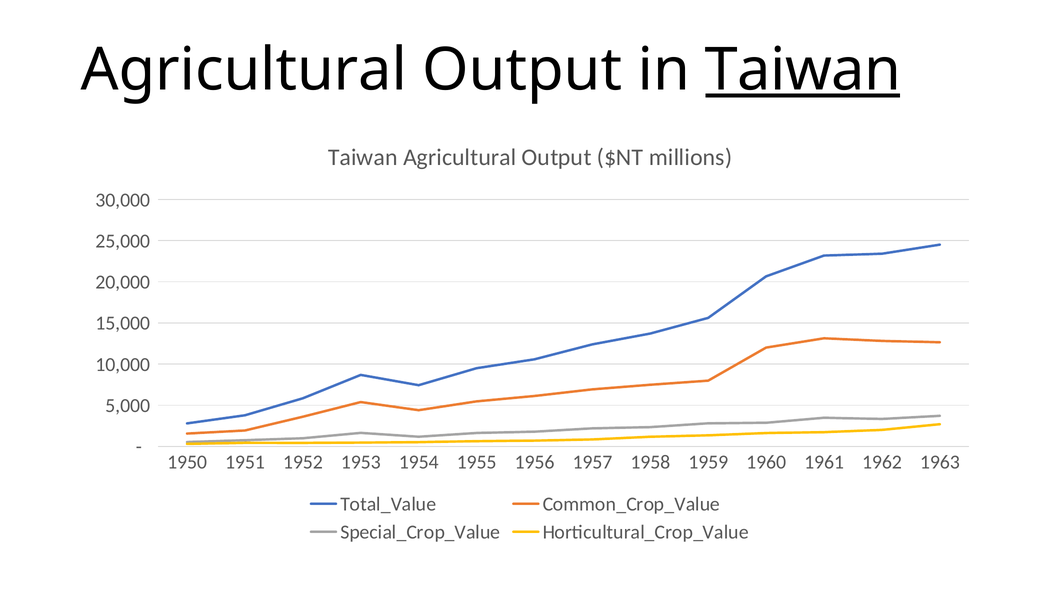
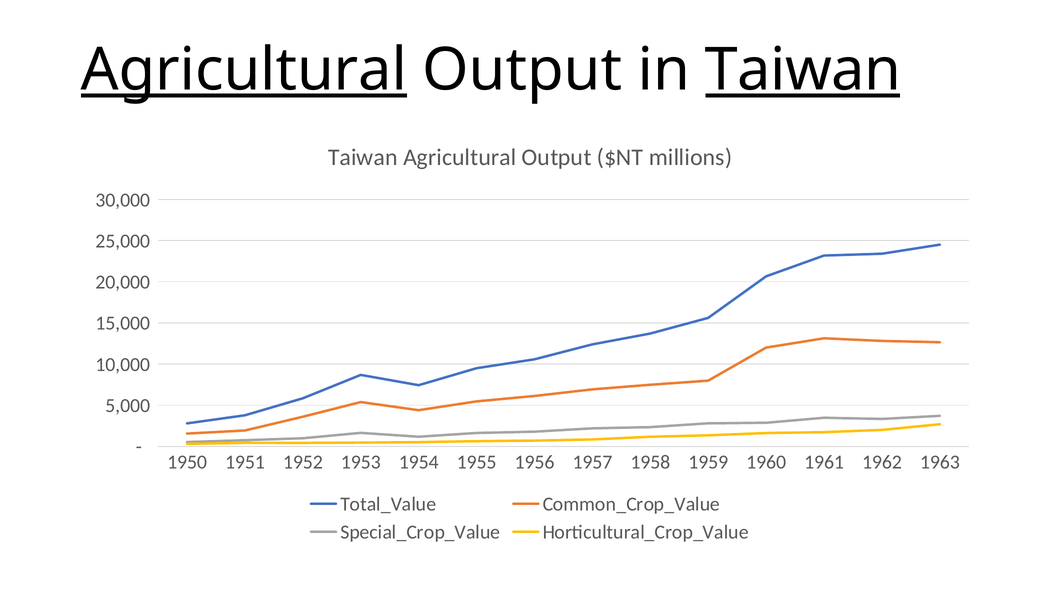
Agricultural at (244, 70) underline: none -> present
